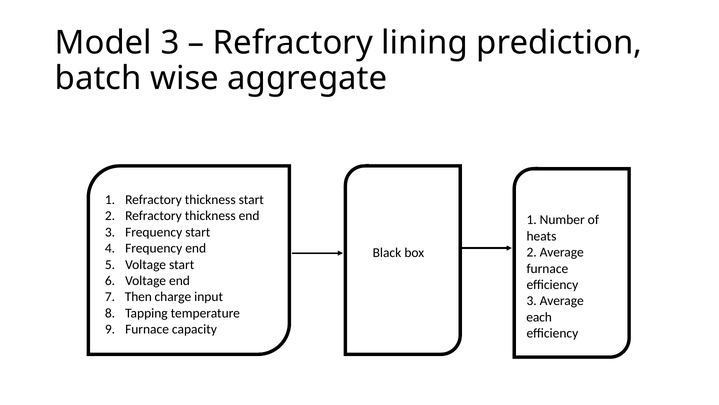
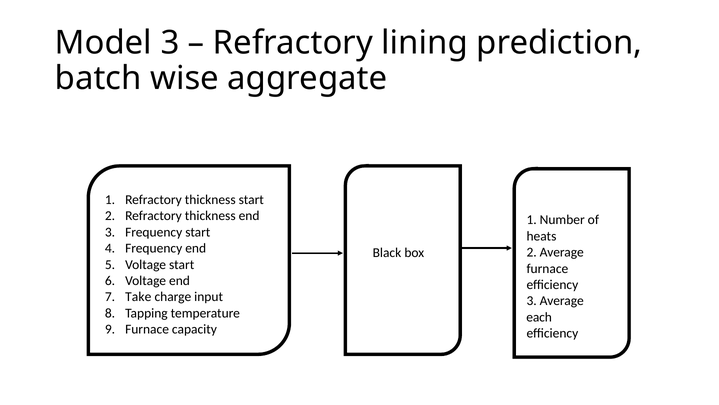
Then: Then -> Take
